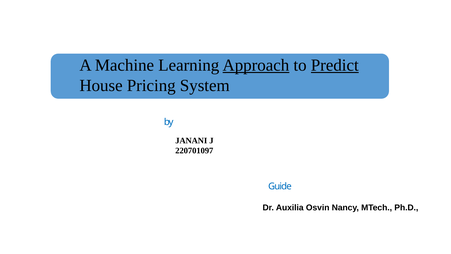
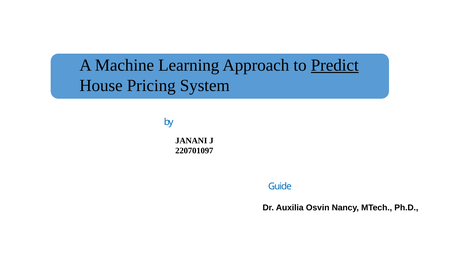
Approach underline: present -> none
